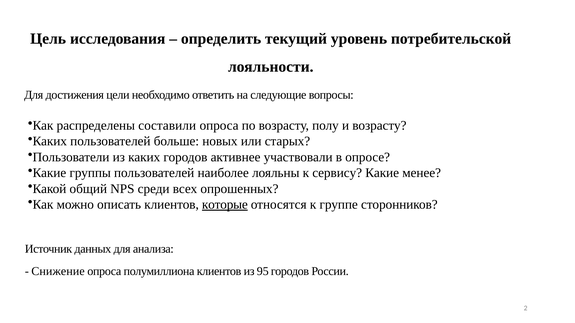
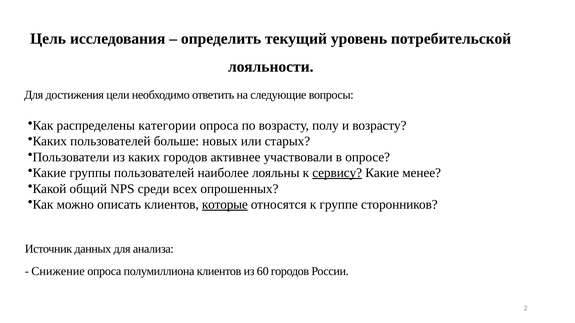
составили: составили -> категории
сервису underline: none -> present
95: 95 -> 60
